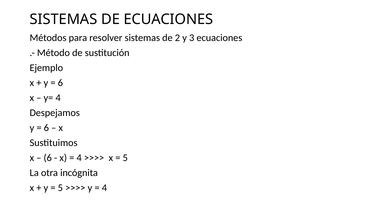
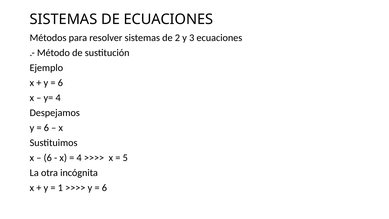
5 at (60, 188): 5 -> 1
4 at (104, 188): 4 -> 6
